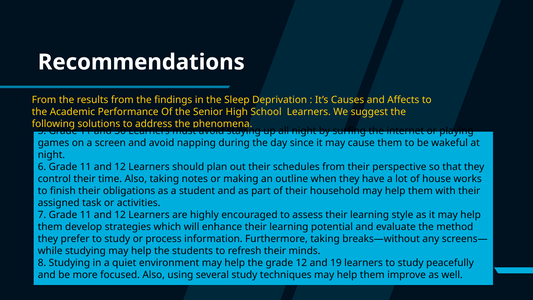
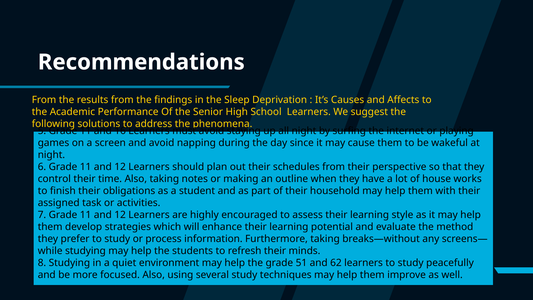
30: 30 -> 16
grade 12: 12 -> 51
19: 19 -> 62
